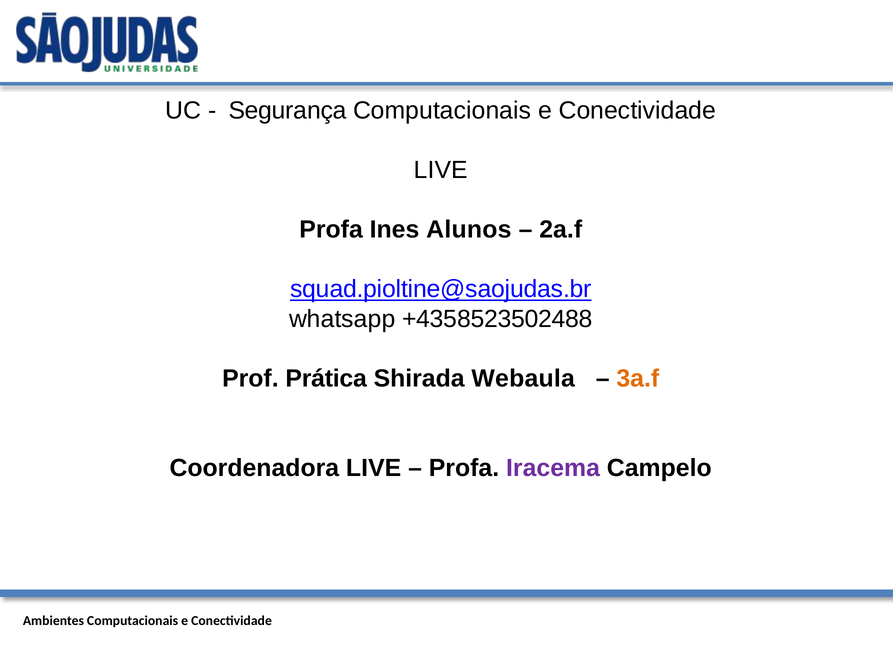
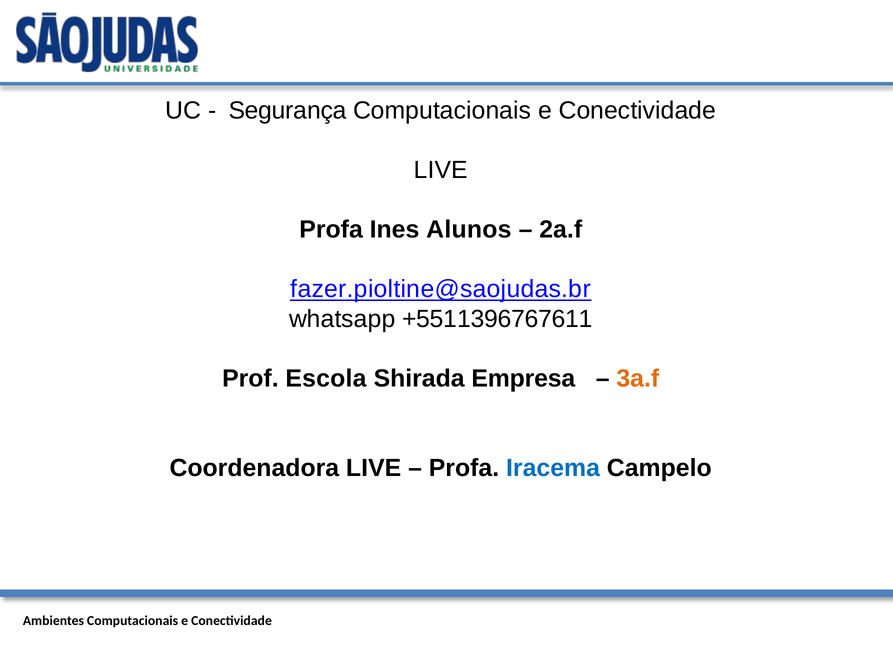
squad.pioltine@saojudas.br: squad.pioltine@saojudas.br -> fazer.pioltine@saojudas.br
+4358523502488: +4358523502488 -> +5511396767611
Prática: Prática -> Escola
Webaula: Webaula -> Empresa
Iracema colour: purple -> blue
